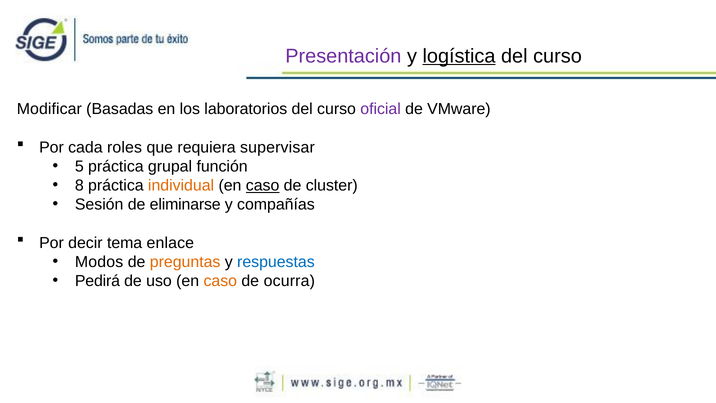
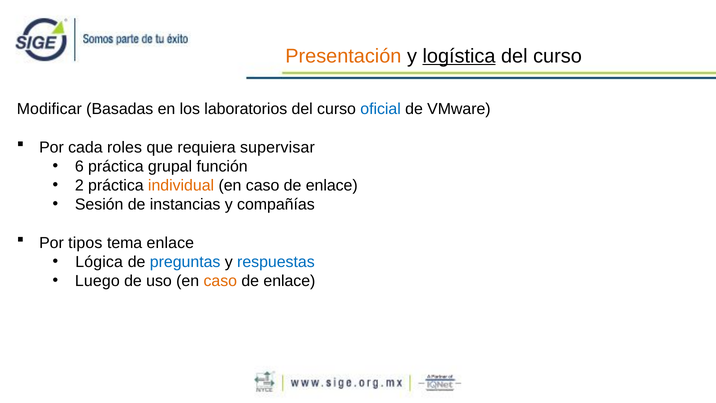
Presentación colour: purple -> orange
oficial colour: purple -> blue
5: 5 -> 6
8: 8 -> 2
caso at (263, 185) underline: present -> none
cluster at (332, 185): cluster -> enlace
eliminarse: eliminarse -> instancias
decir: decir -> tipos
Modos: Modos -> Lógica
preguntas colour: orange -> blue
Pedirá: Pedirá -> Luego
ocurra at (289, 281): ocurra -> enlace
